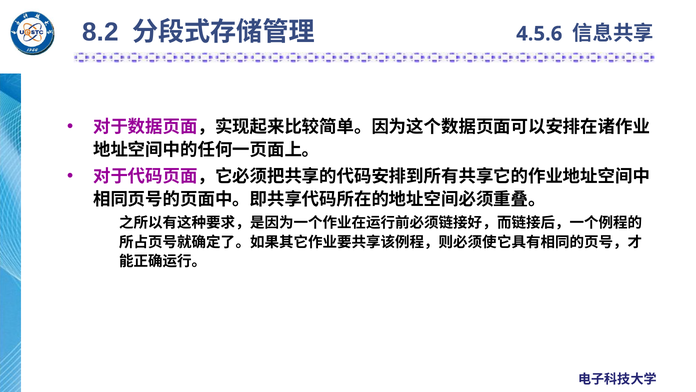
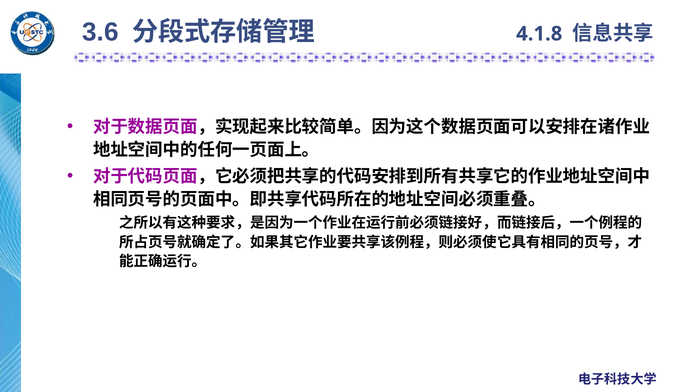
8.2: 8.2 -> 3.6
4.5.6: 4.5.6 -> 4.1.8
